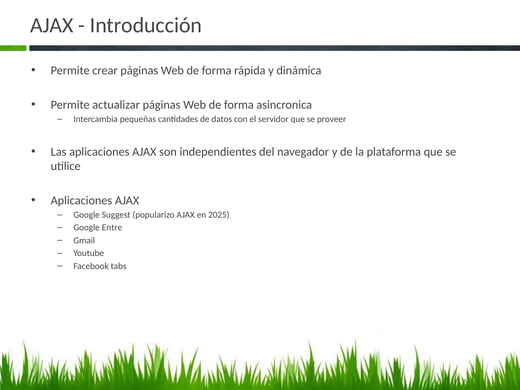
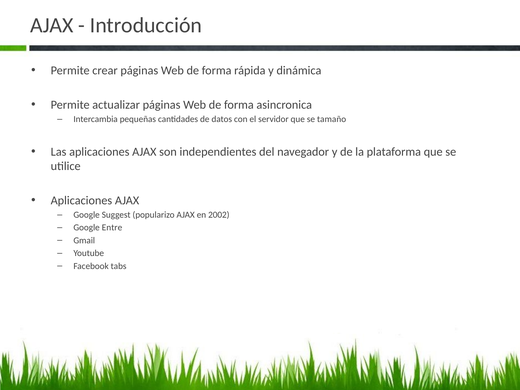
proveer: proveer -> tamaño
2025: 2025 -> 2002
